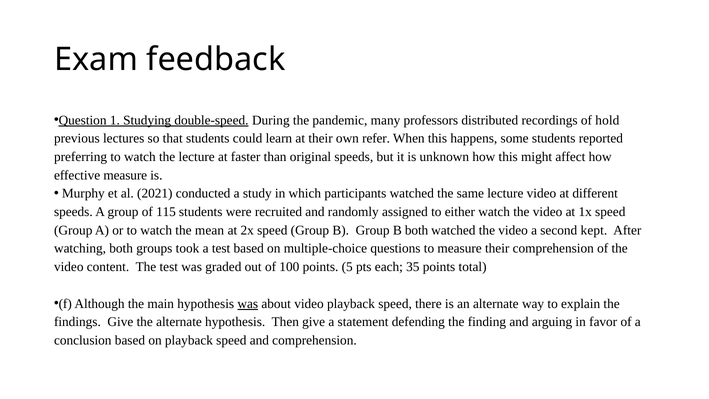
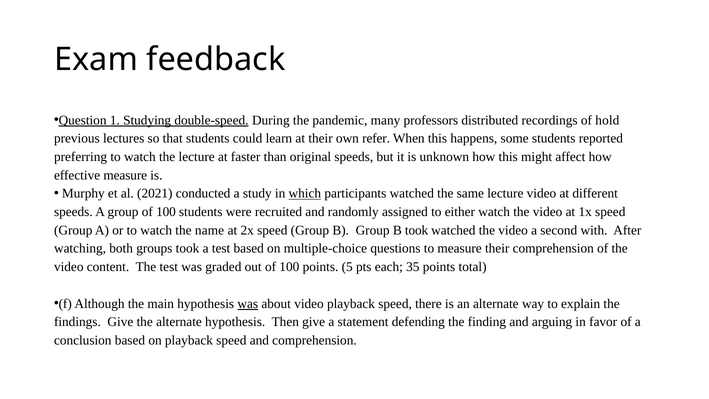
which underline: none -> present
group of 115: 115 -> 100
mean: mean -> name
B both: both -> took
kept: kept -> with
